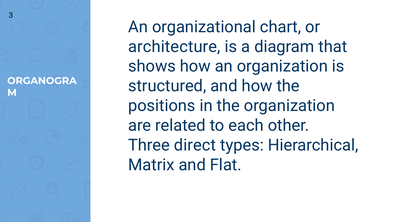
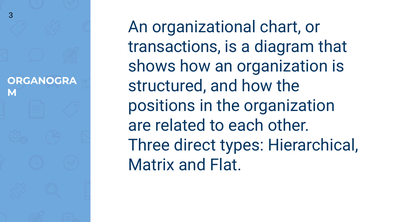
architecture: architecture -> transactions
